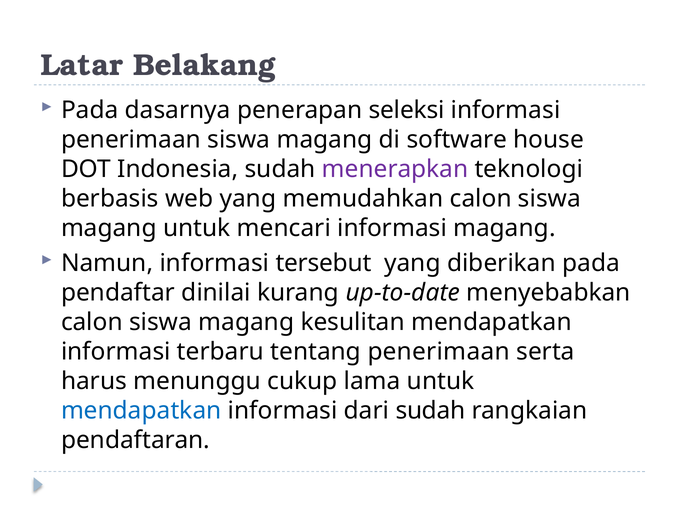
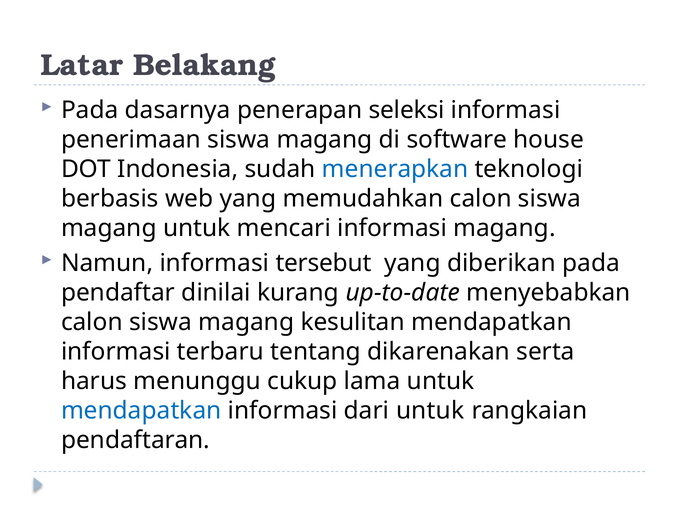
menerapkan colour: purple -> blue
tentang penerimaan: penerimaan -> dikarenakan
dari sudah: sudah -> untuk
